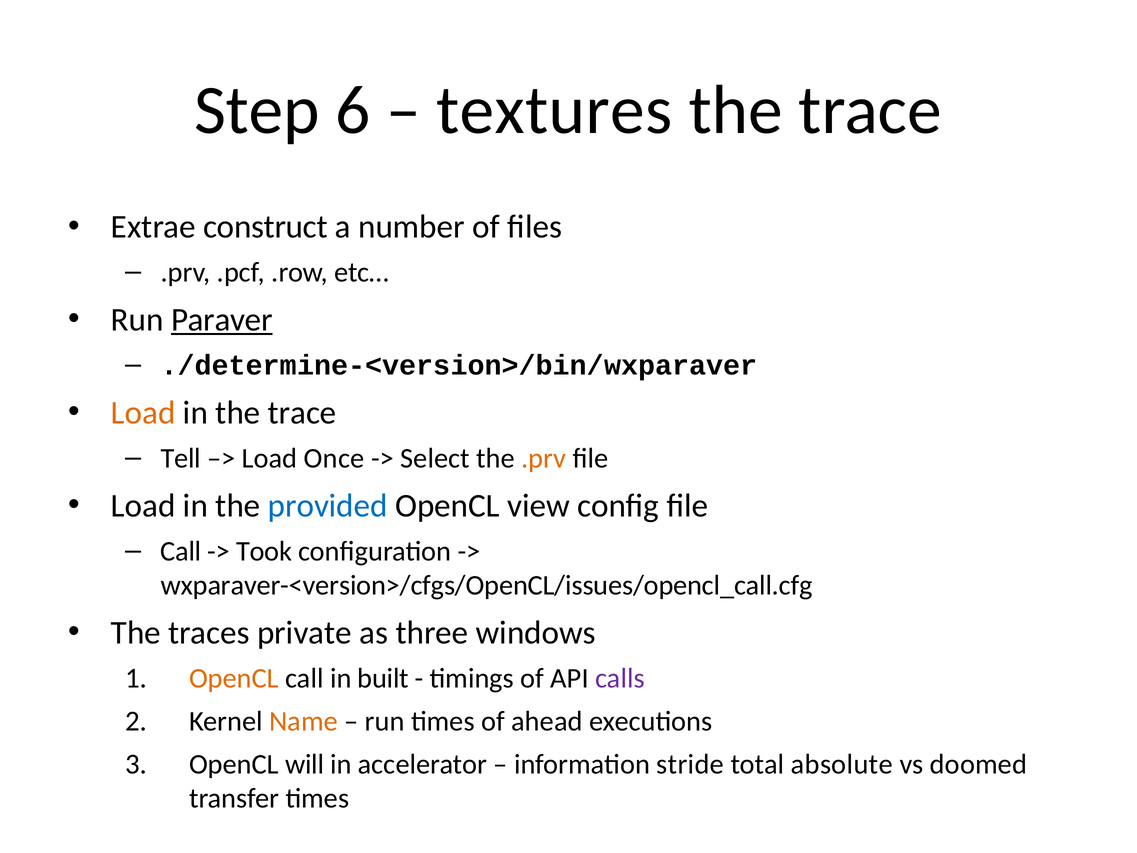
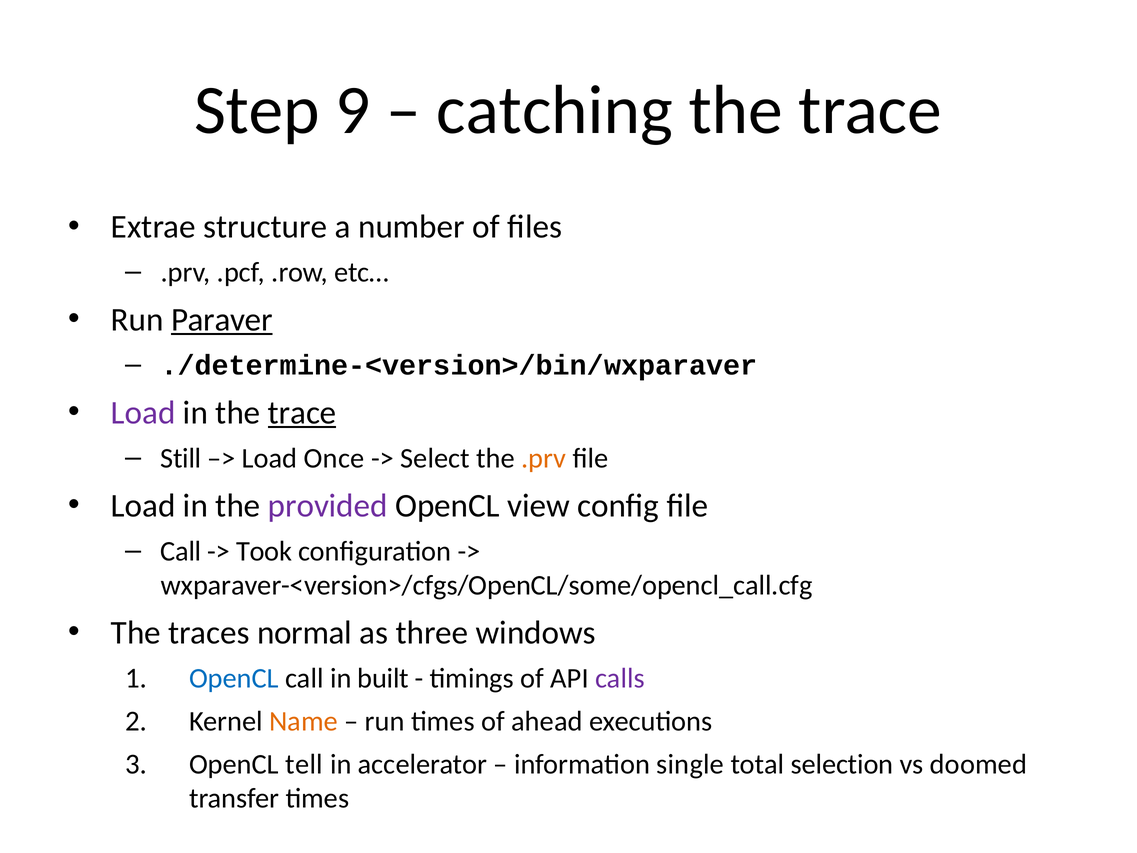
6: 6 -> 9
textures: textures -> catching
construct: construct -> structure
Load at (143, 413) colour: orange -> purple
trace at (302, 413) underline: none -> present
Tell: Tell -> Still
provided colour: blue -> purple
wxparaver-<version>/cfgs/OpenCL/issues/opencl_call.cfg: wxparaver-<version>/cfgs/OpenCL/issues/opencl_call.cfg -> wxparaver-<version>/cfgs/OpenCL/some/opencl_call.cfg
private: private -> normal
OpenCL at (234, 678) colour: orange -> blue
will: will -> tell
stride: stride -> single
absolute: absolute -> selection
